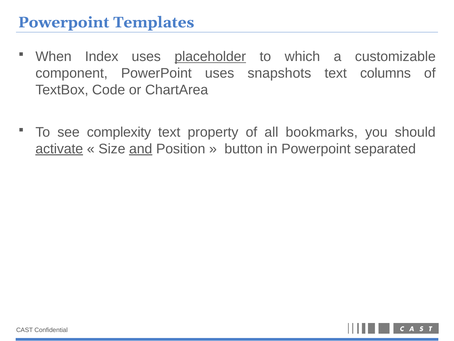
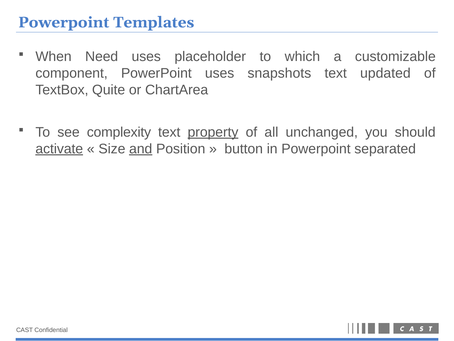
Index: Index -> Need
placeholder underline: present -> none
columns: columns -> updated
Code: Code -> Quite
property underline: none -> present
bookmarks: bookmarks -> unchanged
